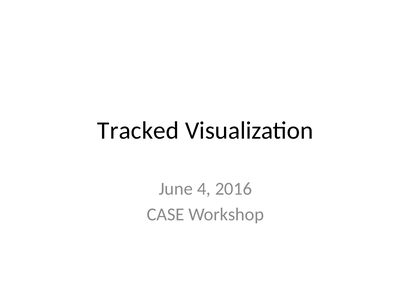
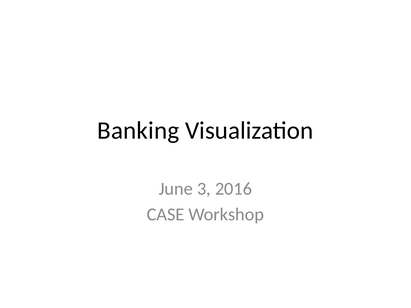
Tracked: Tracked -> Banking
4: 4 -> 3
